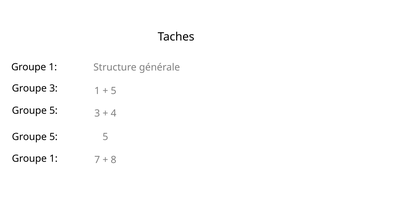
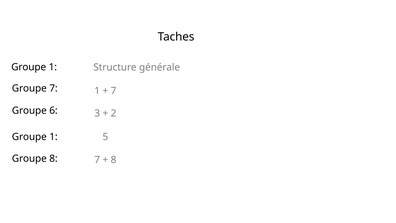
Groupe 3: 3 -> 7
5 at (114, 91): 5 -> 7
5 at (53, 111): 5 -> 6
4: 4 -> 2
5 at (53, 137): 5 -> 1
1 at (53, 158): 1 -> 8
